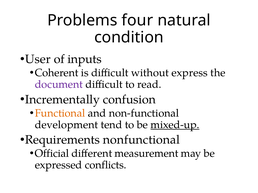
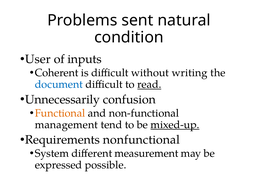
four: four -> sent
express: express -> writing
document colour: purple -> blue
read underline: none -> present
Incrementally: Incrementally -> Unnecessarily
development: development -> management
Official: Official -> System
conflicts: conflicts -> possible
